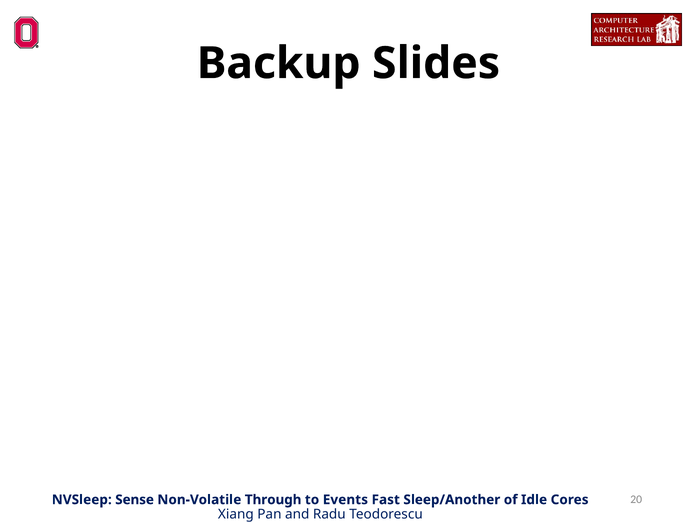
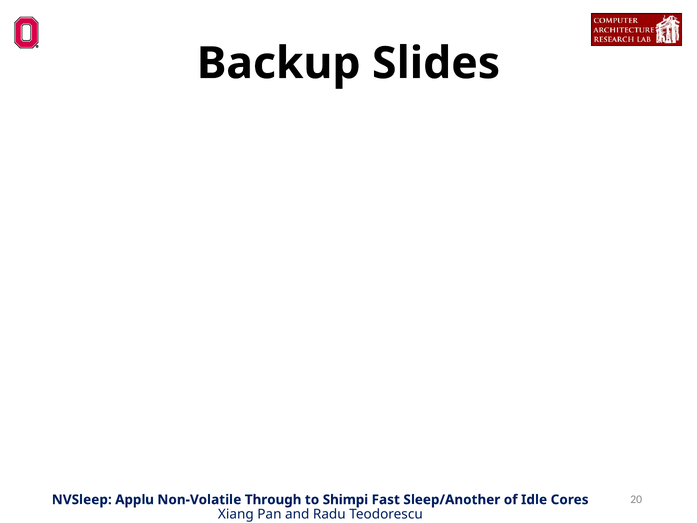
Sense: Sense -> Applu
Events: Events -> Shimpi
